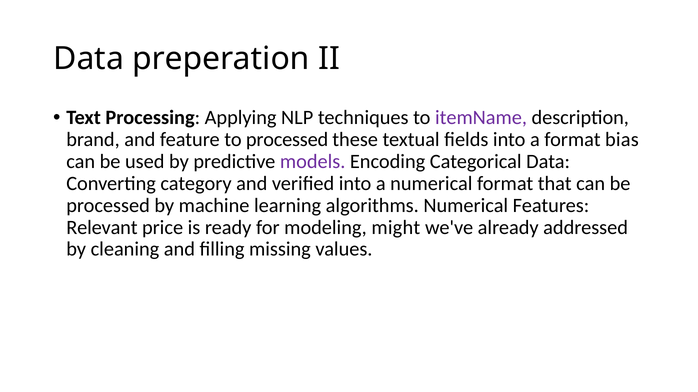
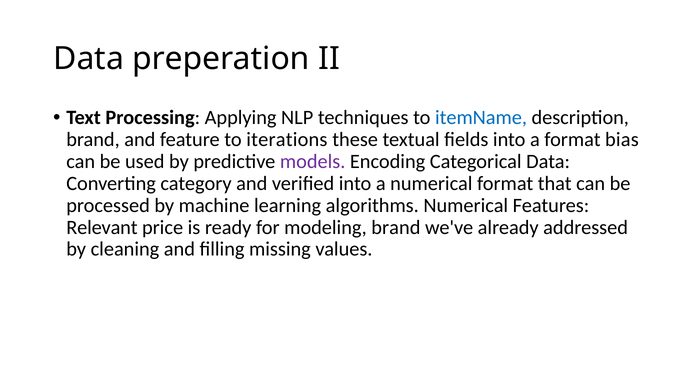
itemName colour: purple -> blue
to processed: processed -> iterations
modeling might: might -> brand
